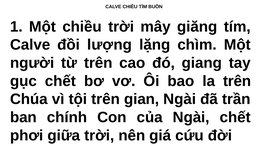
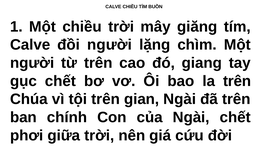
đồi lượng: lượng -> người
đã trần: trần -> trên
